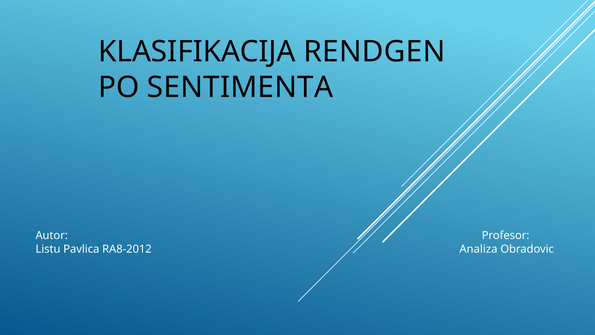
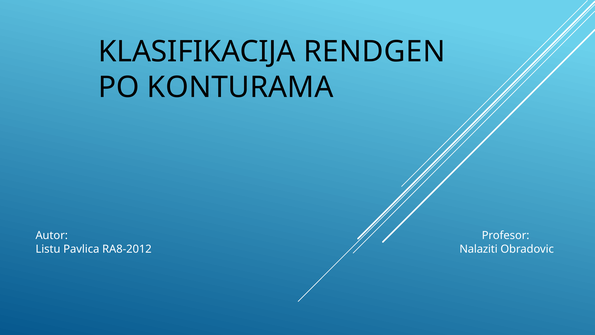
SENTIMENTA: SENTIMENTA -> KONTURAMA
Analiza: Analiza -> Nalaziti
